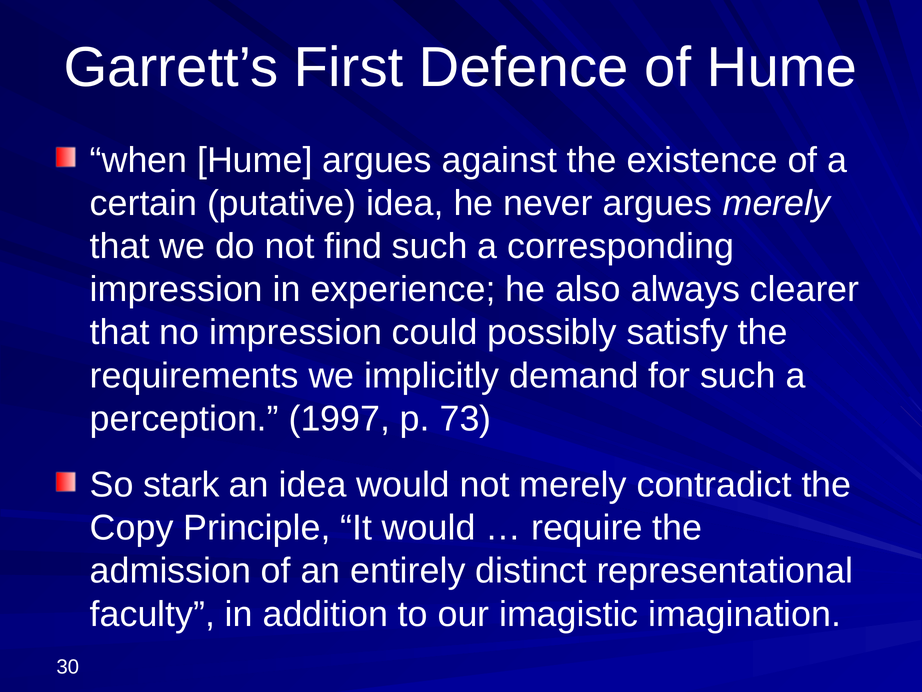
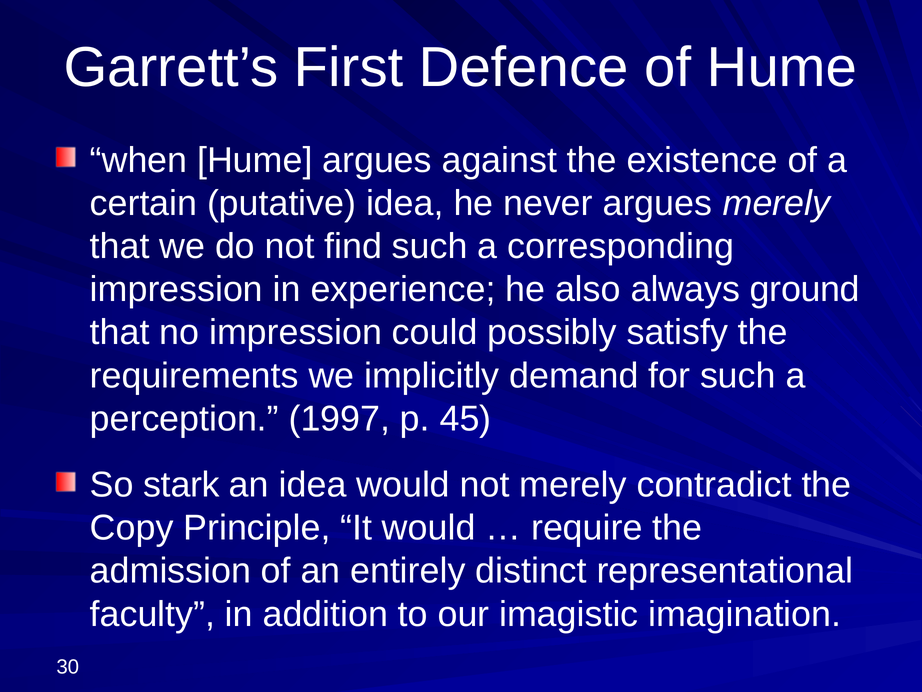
clearer: clearer -> ground
73: 73 -> 45
